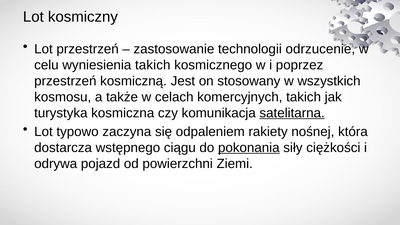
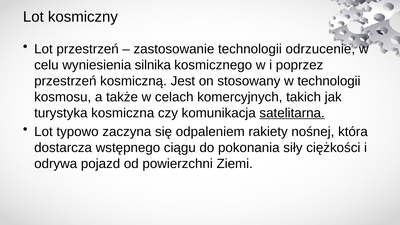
wyniesienia takich: takich -> silnika
w wszystkich: wszystkich -> technologii
pokonania underline: present -> none
